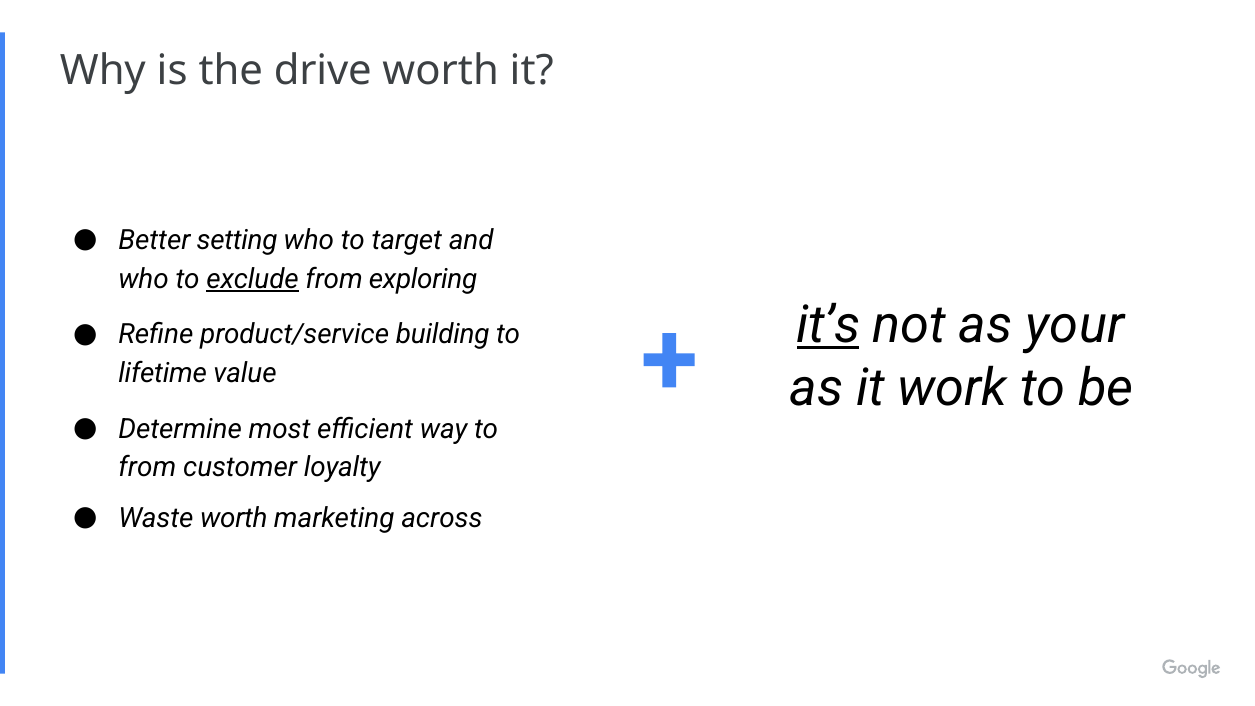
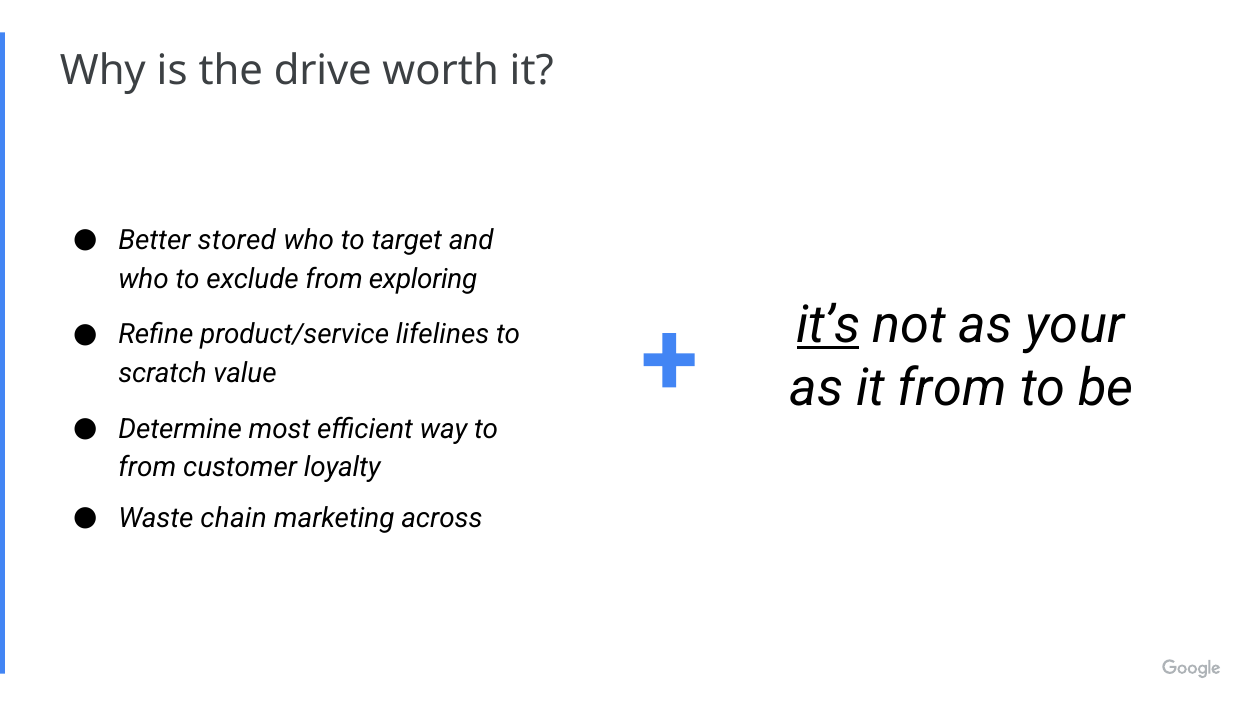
setting: setting -> stored
exclude underline: present -> none
building: building -> lifelines
lifetime: lifetime -> scratch
it work: work -> from
Waste worth: worth -> chain
